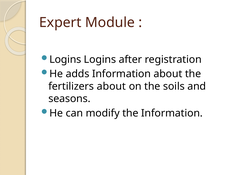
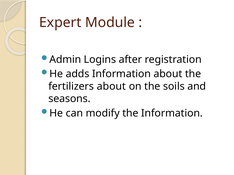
Logins at (65, 60): Logins -> Admin
